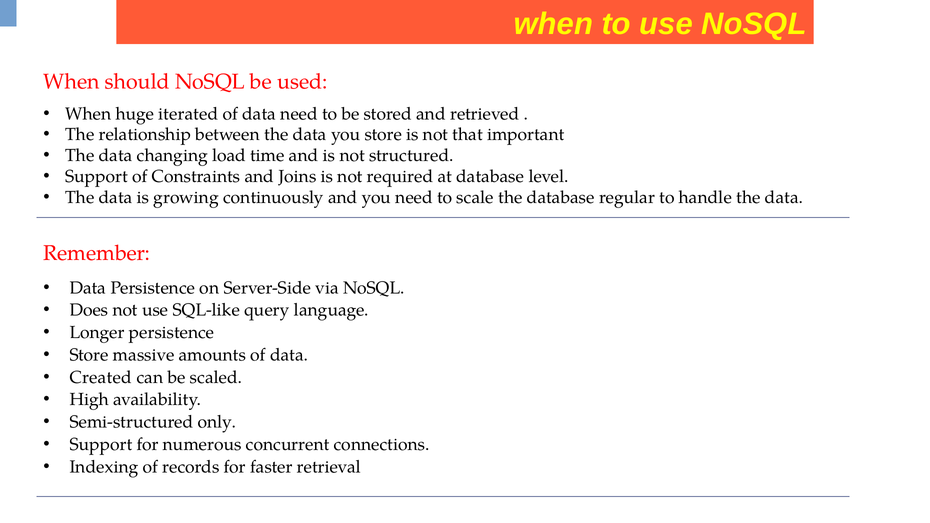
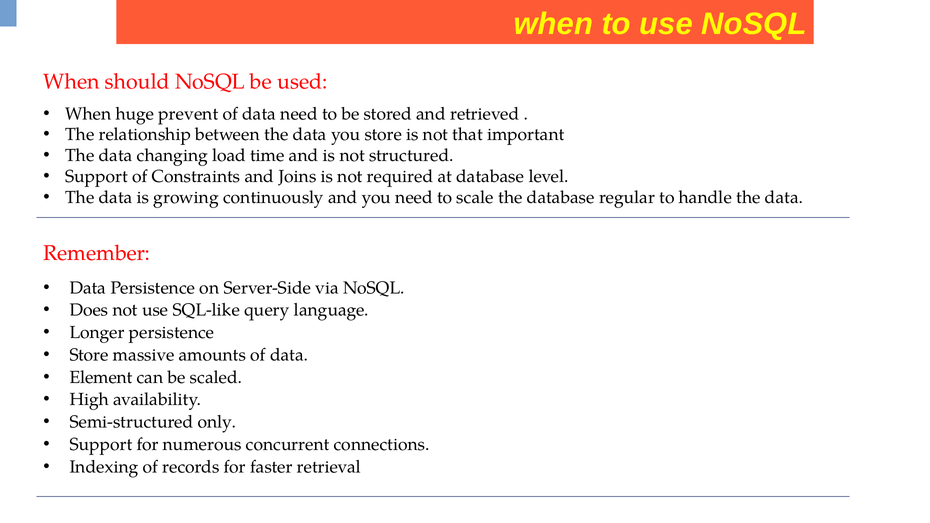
iterated: iterated -> prevent
Created: Created -> Element
